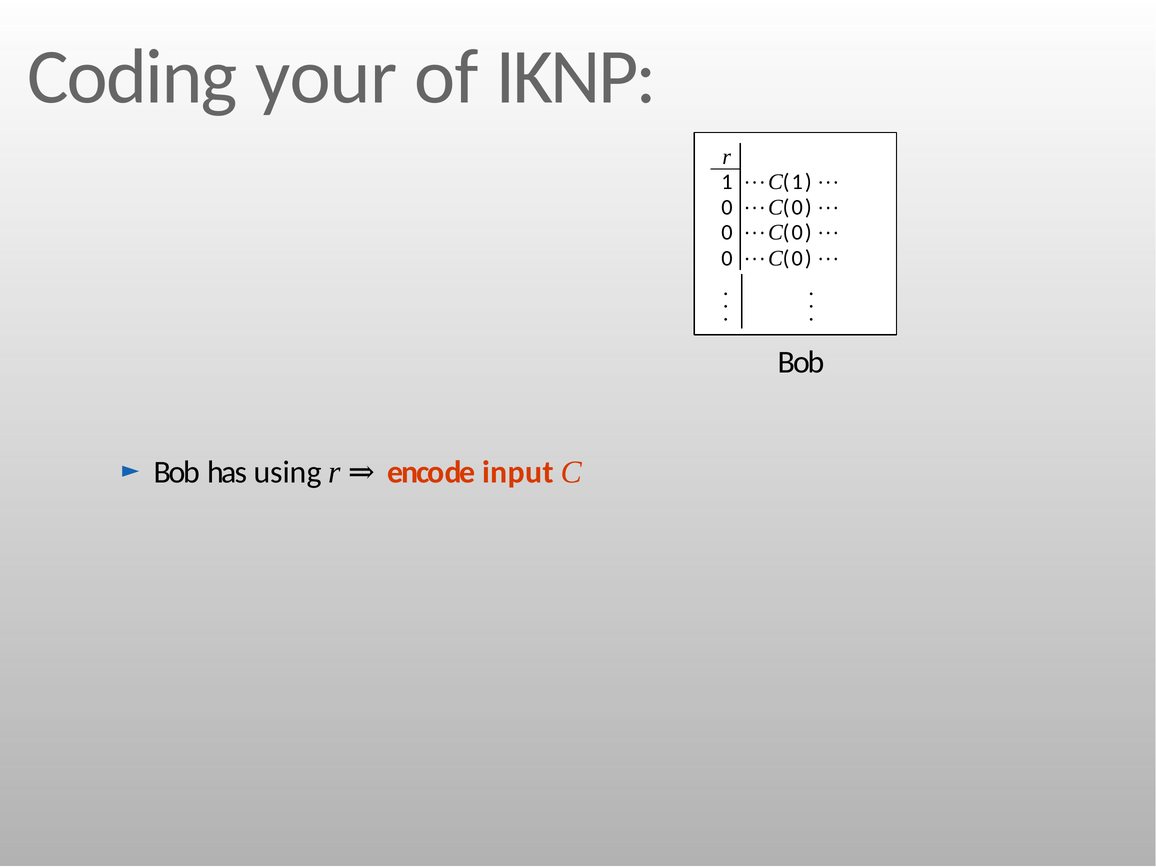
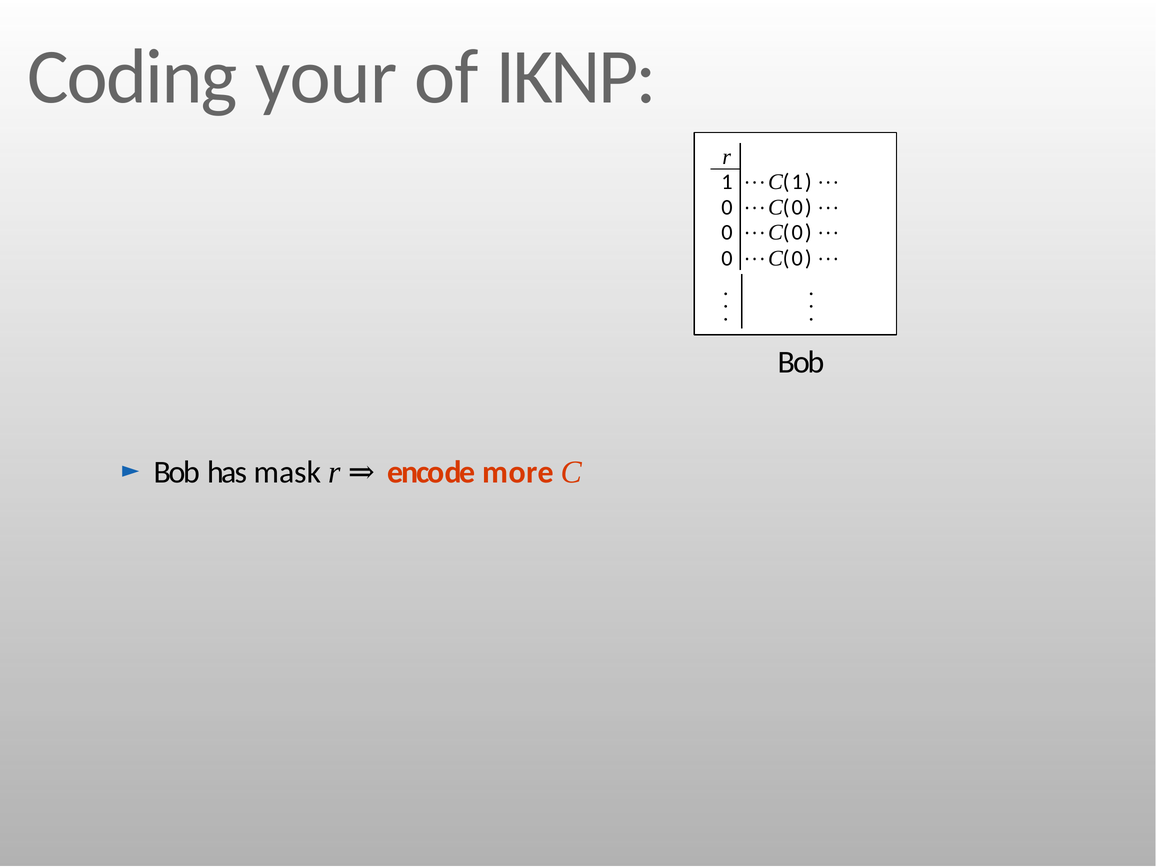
using: using -> mask
input: input -> more
